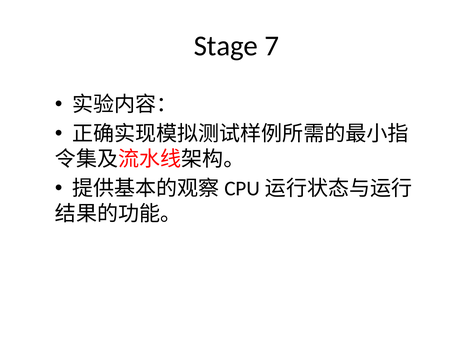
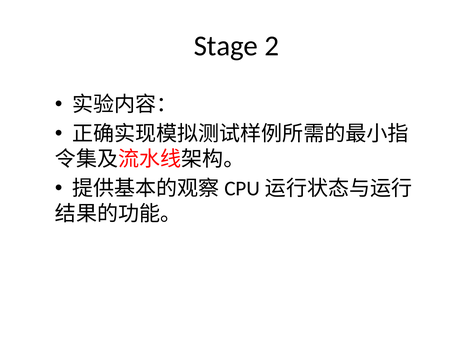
7: 7 -> 2
